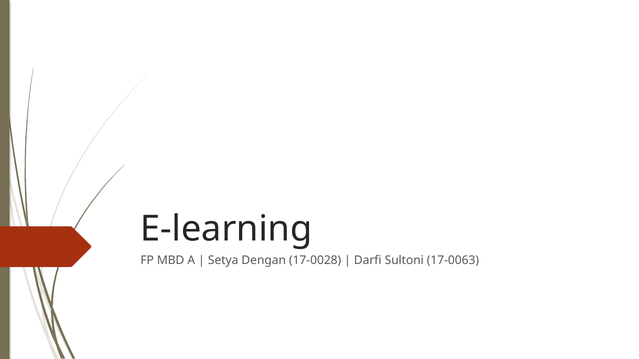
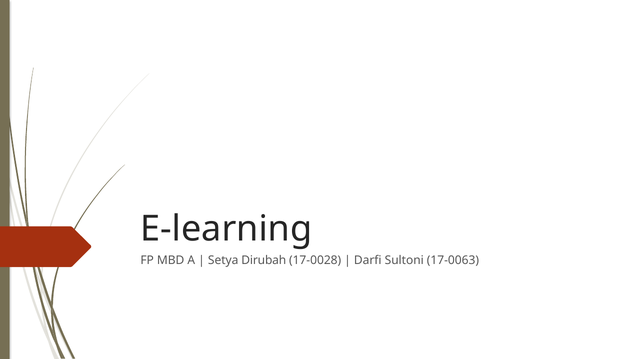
Dengan: Dengan -> Dirubah
